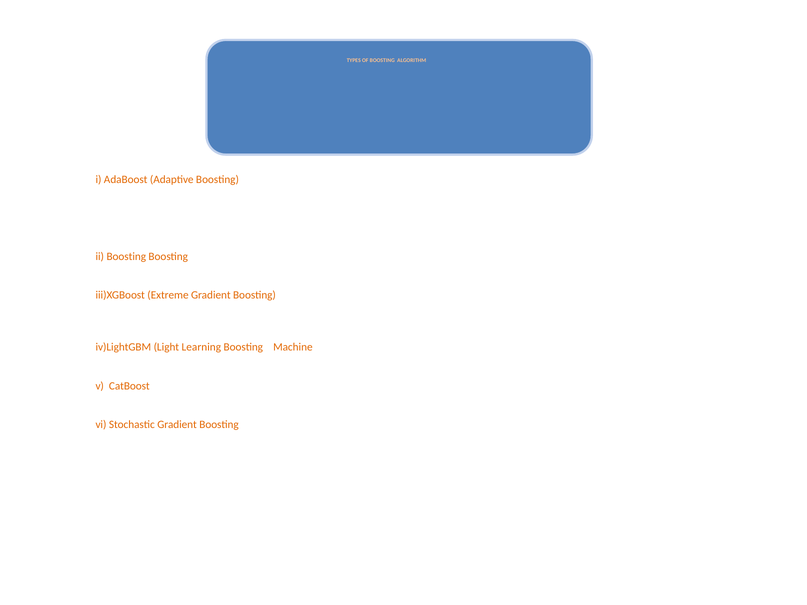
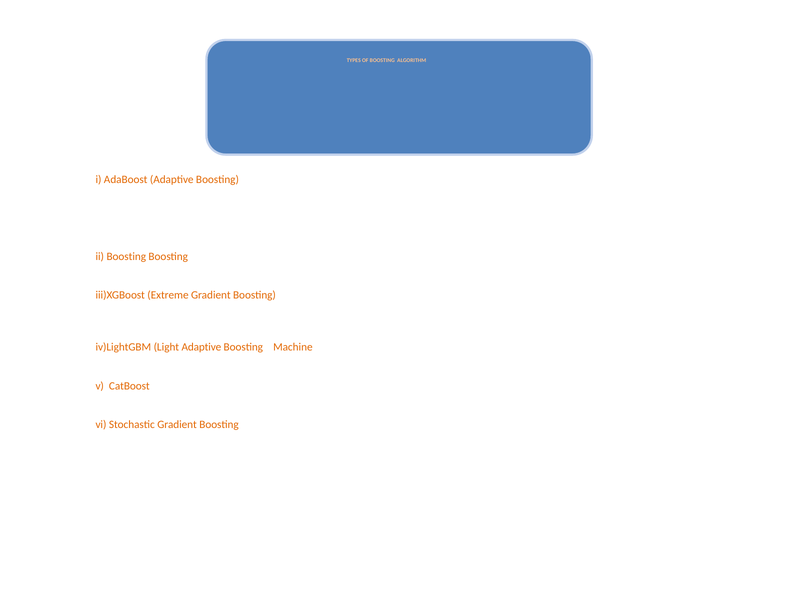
Light Learning: Learning -> Adaptive
